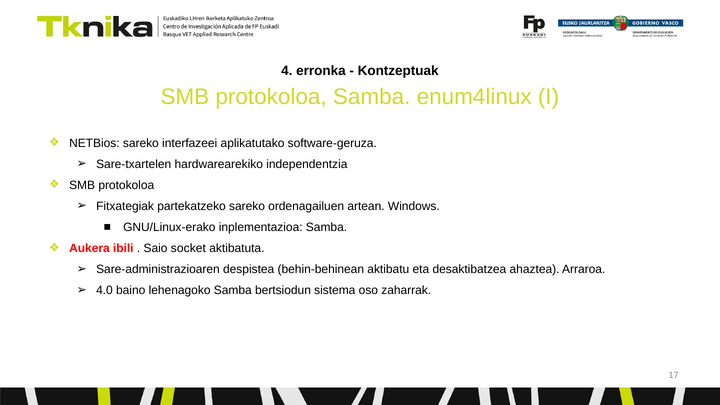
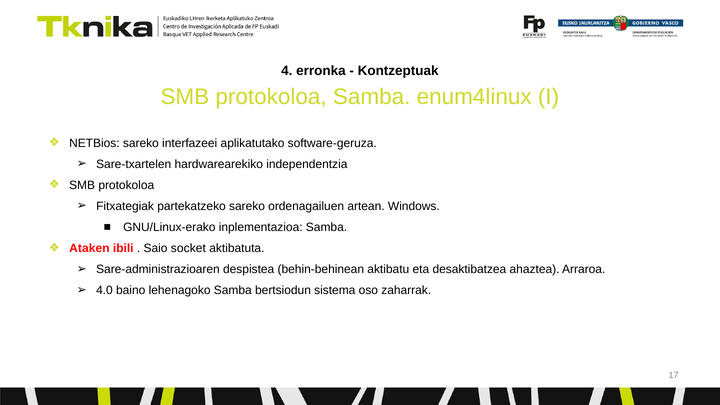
Aukera: Aukera -> Ataken
